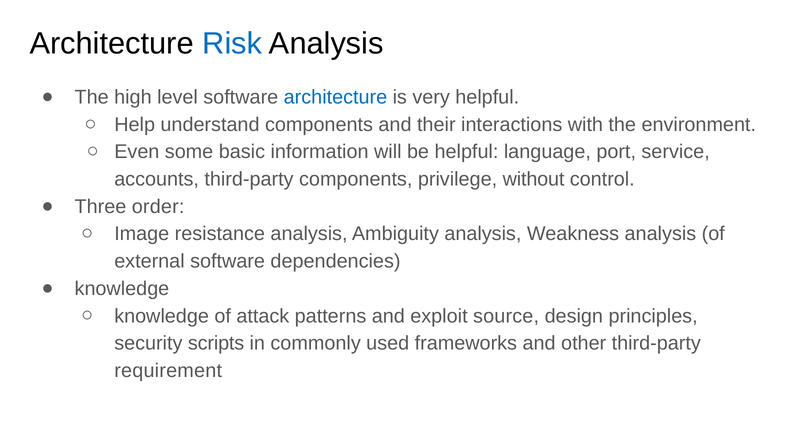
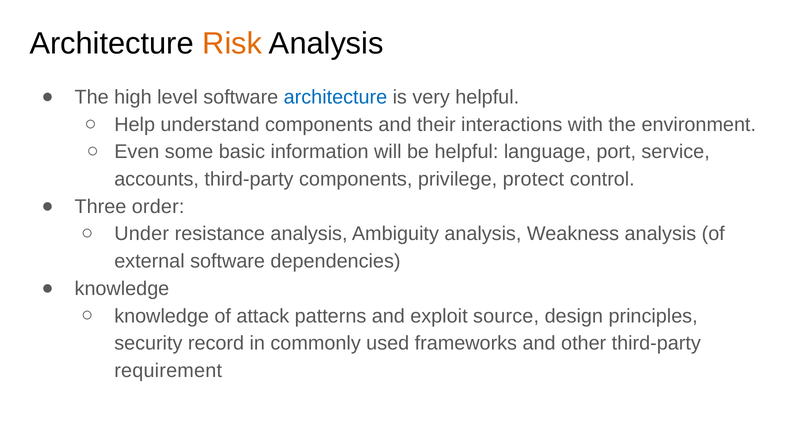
Risk colour: blue -> orange
without: without -> protect
Image: Image -> Under
scripts: scripts -> record
